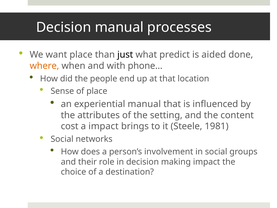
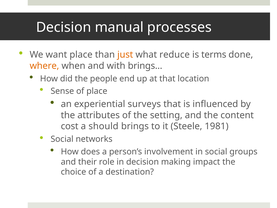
just colour: black -> orange
predict: predict -> reduce
aided: aided -> terms
phone…: phone… -> brings…
experiential manual: manual -> surveys
a impact: impact -> should
